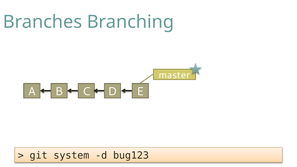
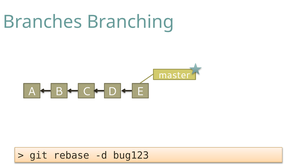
system: system -> rebase
